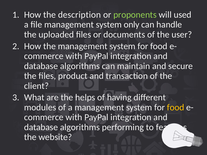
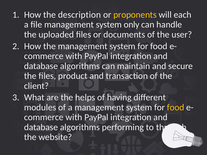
proponents colour: light green -> yellow
used: used -> each
features: features -> through
